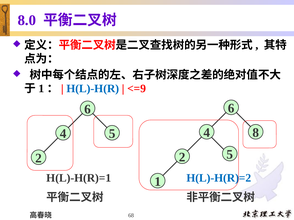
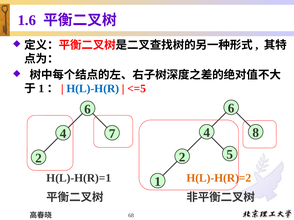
8.0: 8.0 -> 1.6
<=9: <=9 -> <=5
4 5: 5 -> 7
H(L)-H(R)=2 colour: blue -> orange
